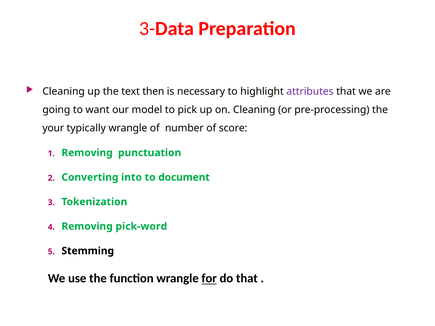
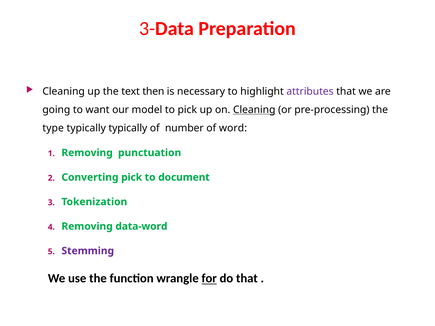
Cleaning at (254, 110) underline: none -> present
your: your -> type
typically wrangle: wrangle -> typically
score: score -> word
Converting into: into -> pick
pick-word: pick-word -> data-word
Stemming colour: black -> purple
